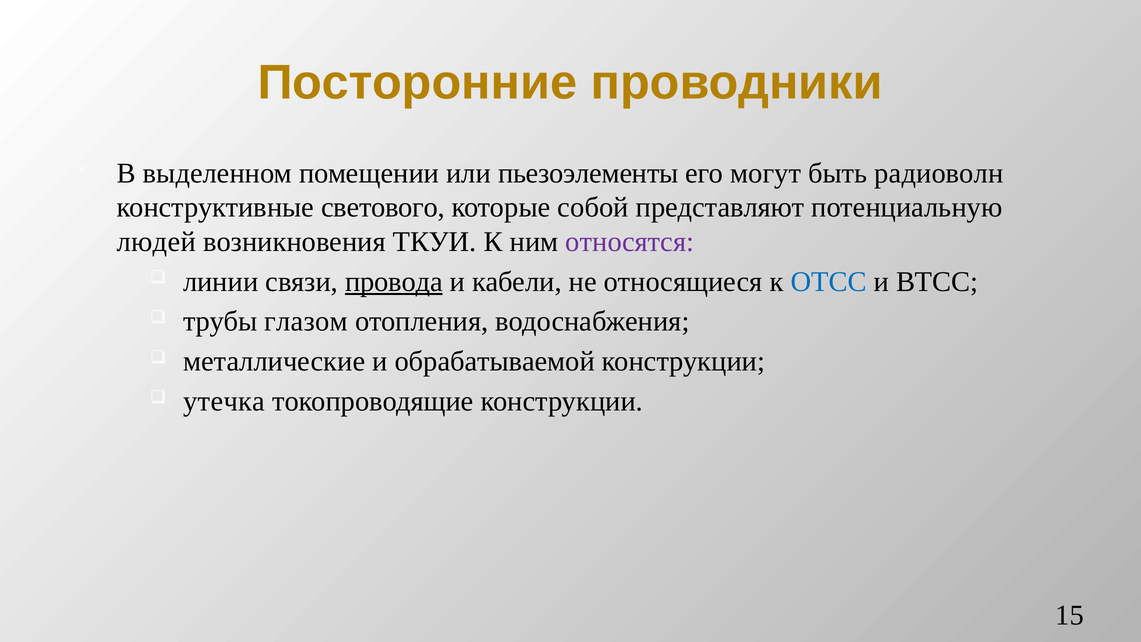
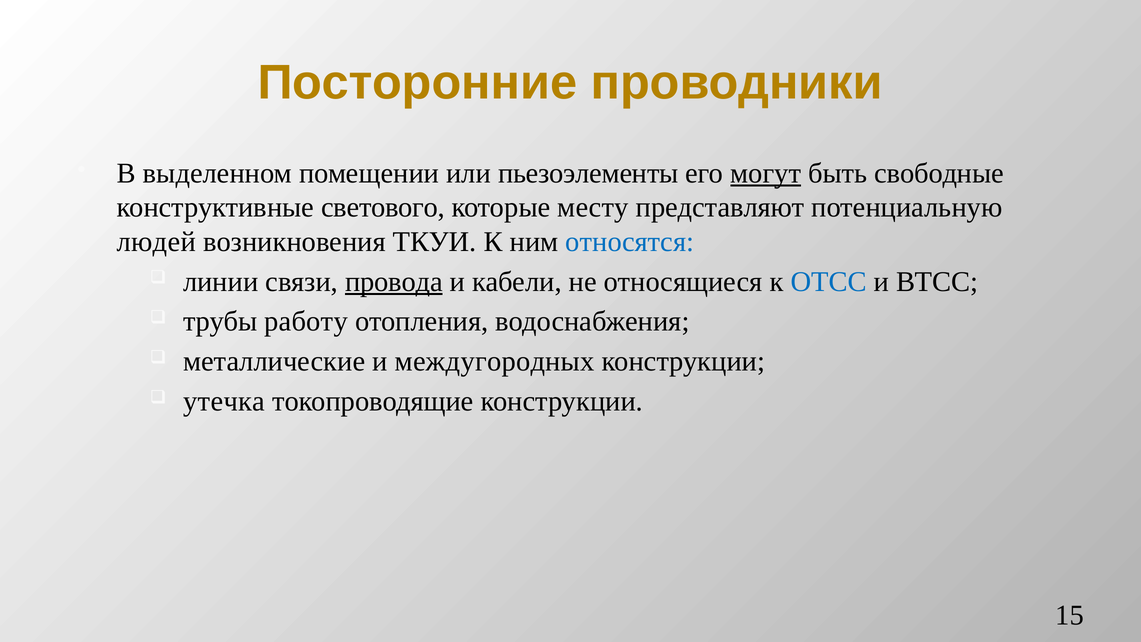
могут underline: none -> present
радиоволн: радиоволн -> свободные
собой: собой -> месту
относятся colour: purple -> blue
глазом: глазом -> работу
обрабатываемой: обрабатываемой -> междугородных
